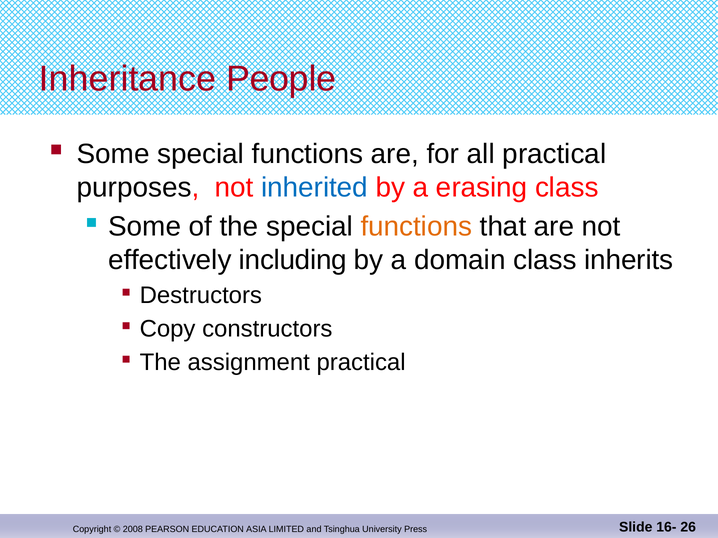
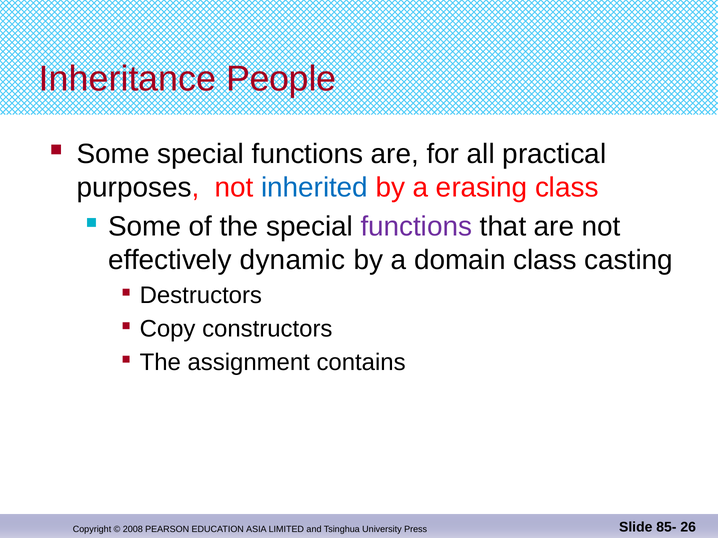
functions at (416, 227) colour: orange -> purple
including: including -> dynamic
inherits: inherits -> casting
assignment practical: practical -> contains
16-: 16- -> 85-
